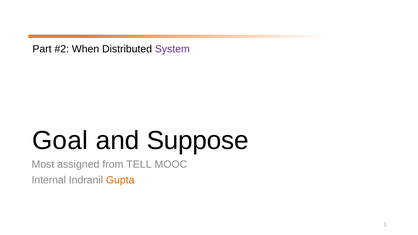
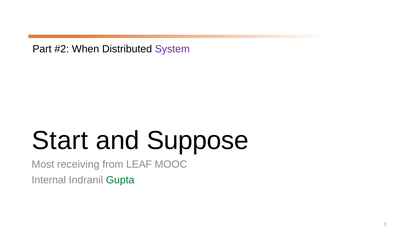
Goal: Goal -> Start
assigned: assigned -> receiving
TELL: TELL -> LEAF
Gupta colour: orange -> green
